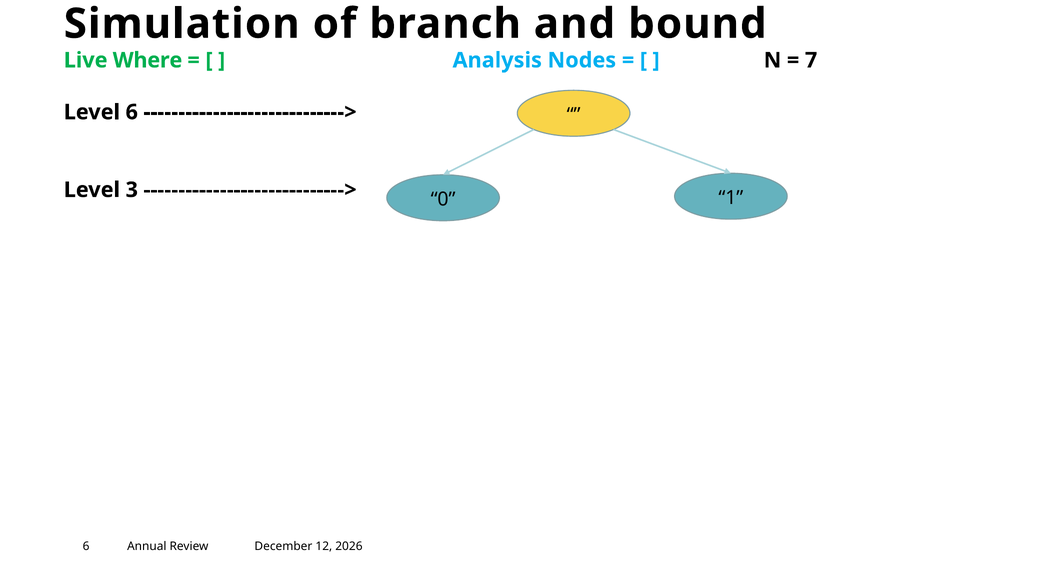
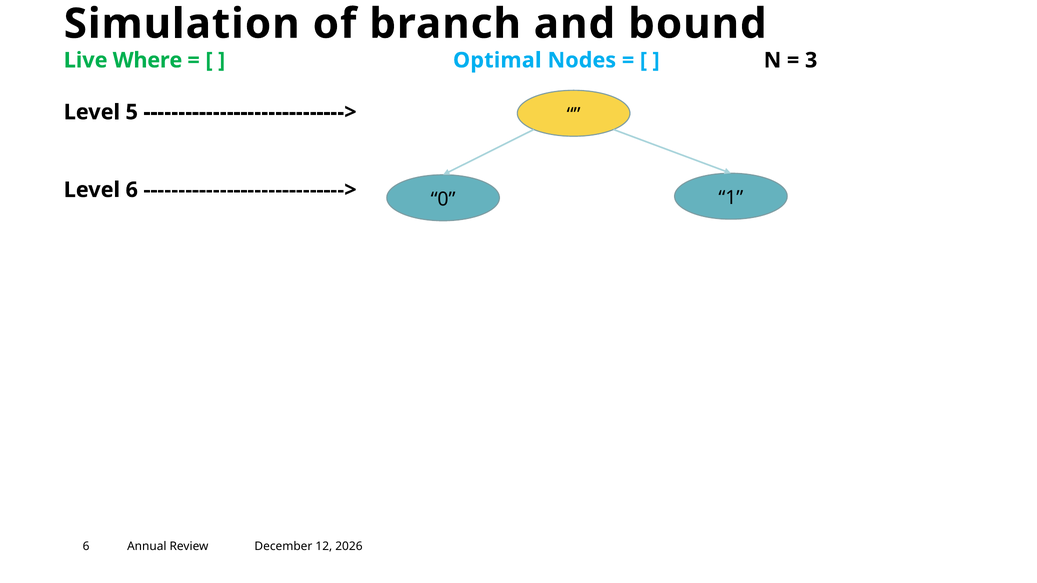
Analysis: Analysis -> Optimal
7: 7 -> 3
Level 6: 6 -> 5
Level 3: 3 -> 6
